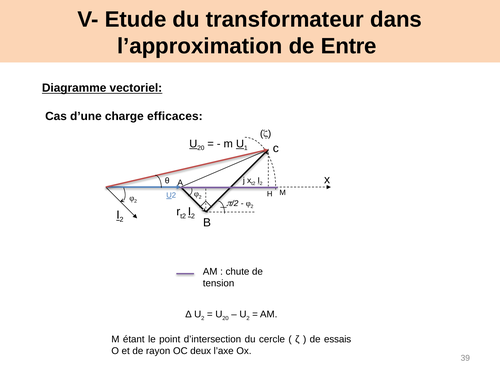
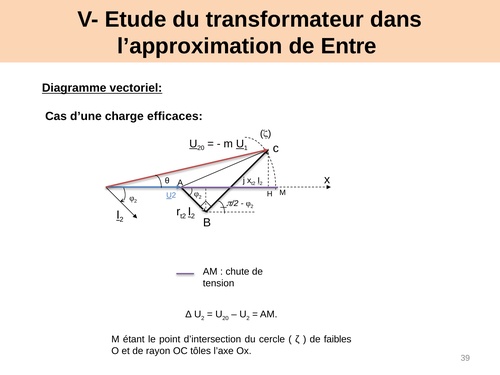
essais: essais -> faibles
deux: deux -> tôles
